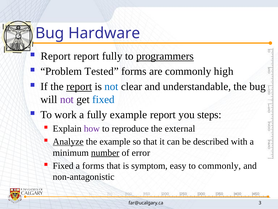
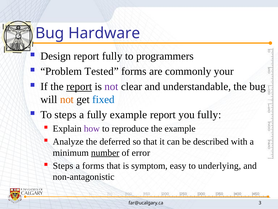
Report at (56, 56): Report -> Design
programmers underline: present -> none
high: high -> your
not at (111, 86) colour: blue -> purple
not at (67, 99) colour: purple -> orange
To work: work -> steps
you steps: steps -> fully
the external: external -> example
Analyze underline: present -> none
the example: example -> deferred
Fixed at (63, 165): Fixed -> Steps
to commonly: commonly -> underlying
